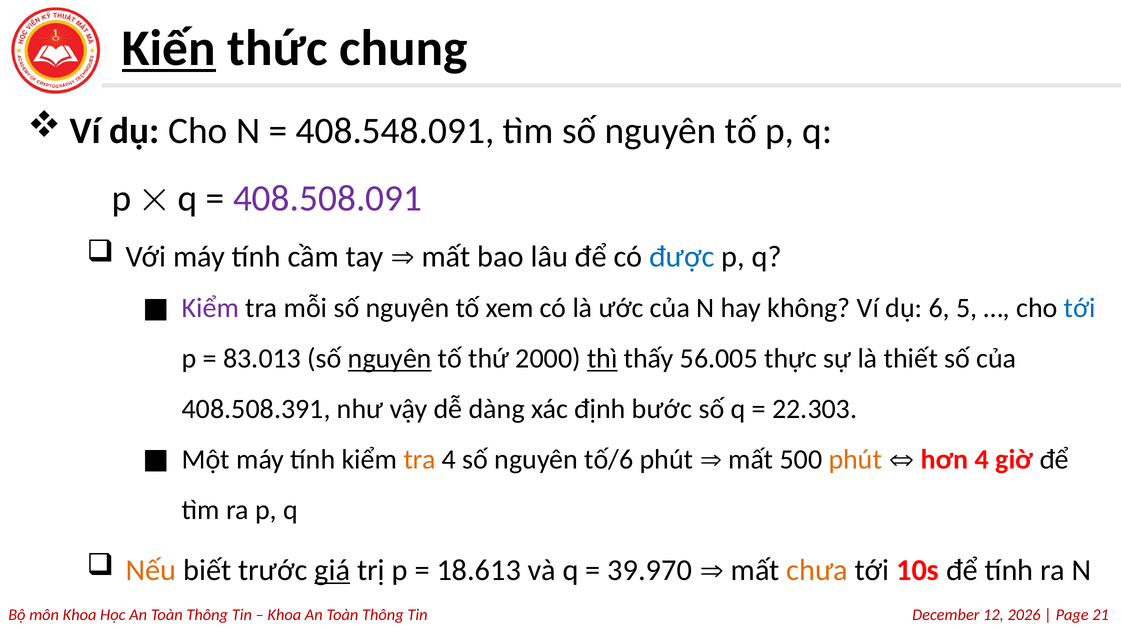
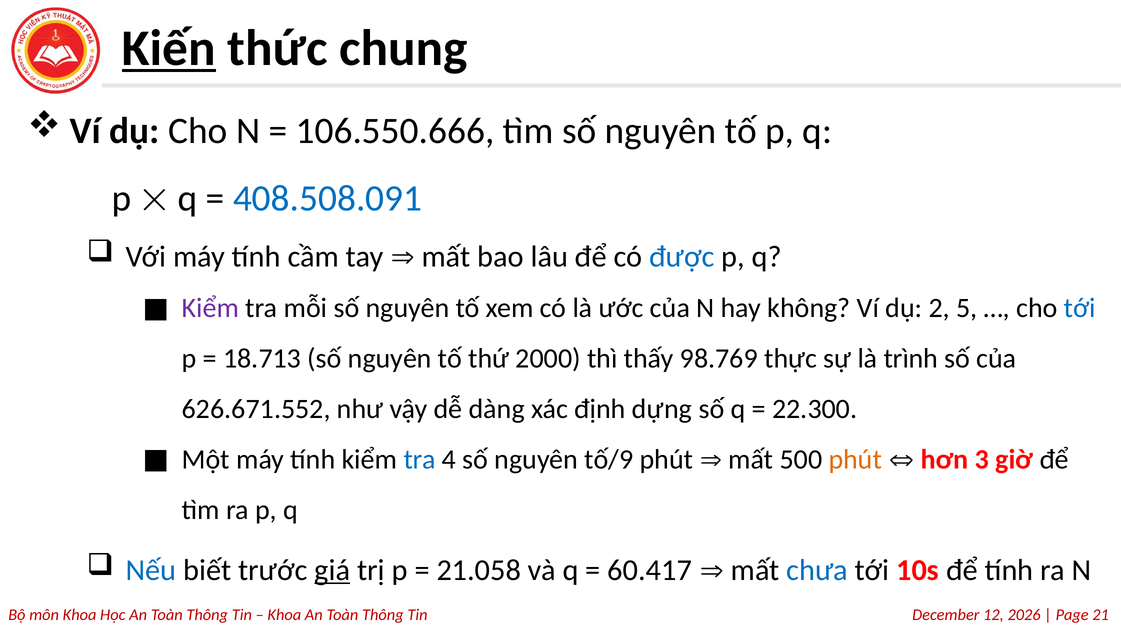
408.548.091: 408.548.091 -> 106.550.666
408.508.091 colour: purple -> blue
6: 6 -> 2
83.013: 83.013 -> 18.713
nguyên at (390, 359) underline: present -> none
thì underline: present -> none
56.005: 56.005 -> 98.769
thiết: thiết -> trình
408.508.391: 408.508.391 -> 626.671.552
bước: bước -> dựng
22.303: 22.303 -> 22.300
tra at (420, 460) colour: orange -> blue
tố/6: tố/6 -> tố/9
hơn 4: 4 -> 3
Nếu colour: orange -> blue
18.613: 18.613 -> 21.058
39.970: 39.970 -> 60.417
chưa colour: orange -> blue
